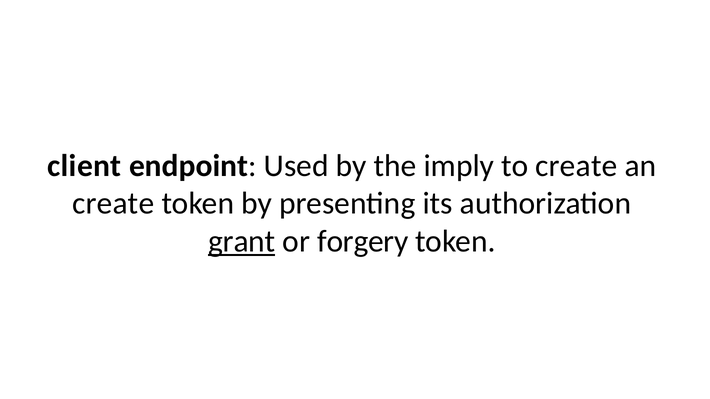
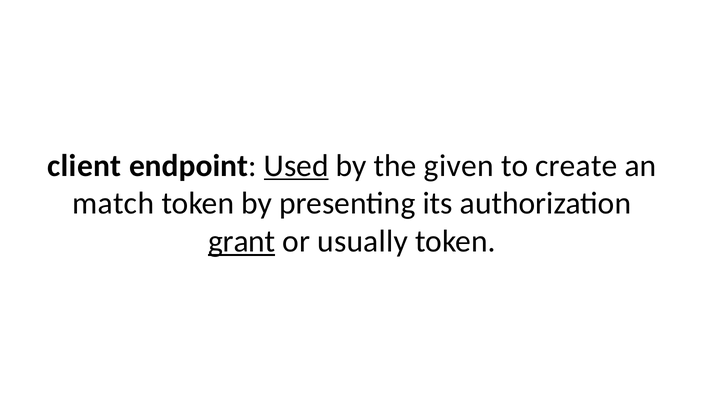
Used underline: none -> present
imply: imply -> given
create at (113, 204): create -> match
forgery: forgery -> usually
